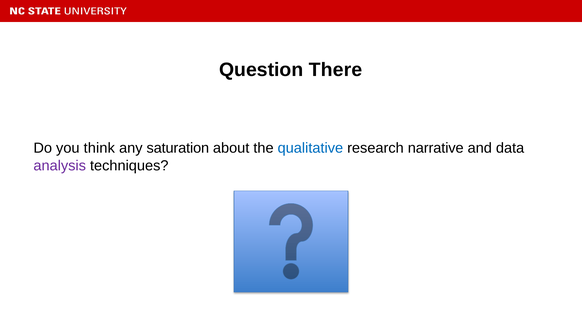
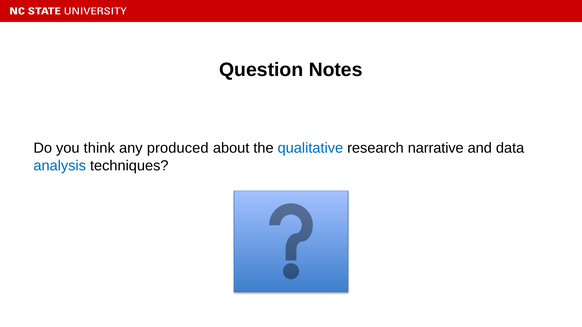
There: There -> Notes
saturation: saturation -> produced
analysis colour: purple -> blue
